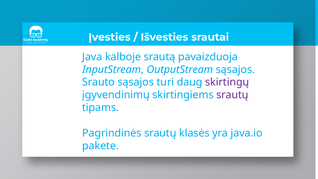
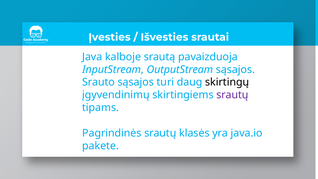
skirtingų colour: purple -> black
